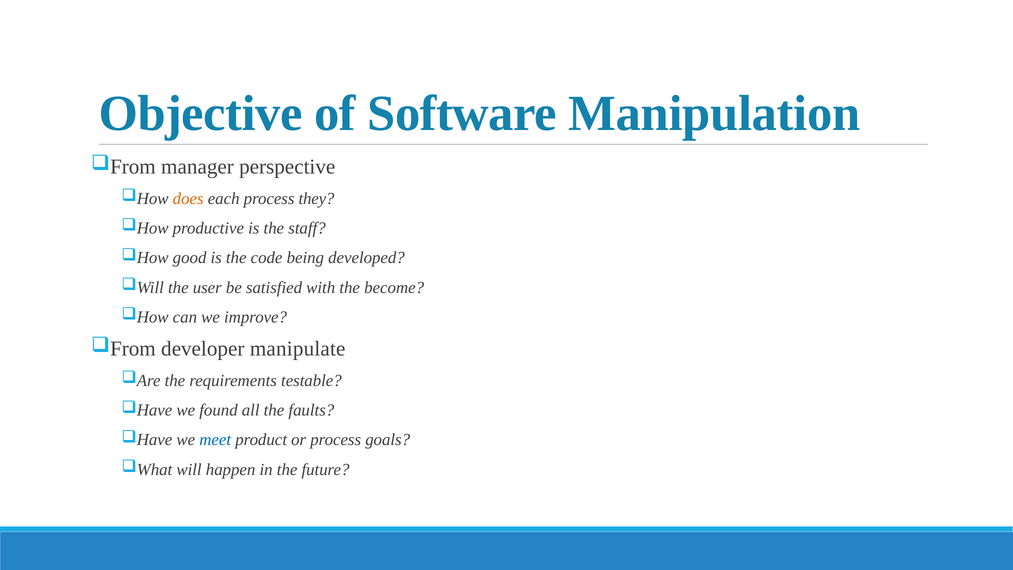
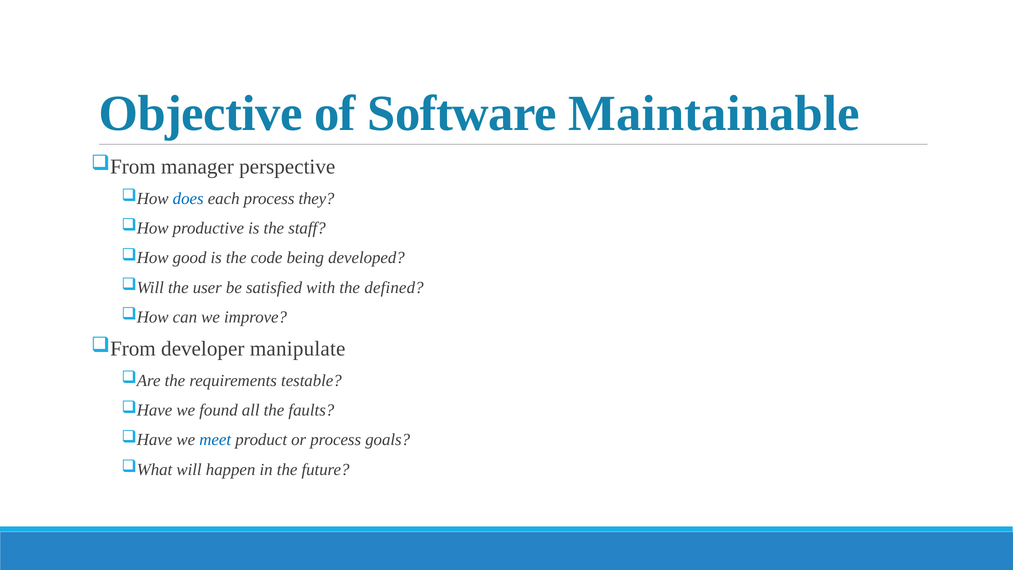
Manipulation: Manipulation -> Maintainable
does colour: orange -> blue
become: become -> defined
